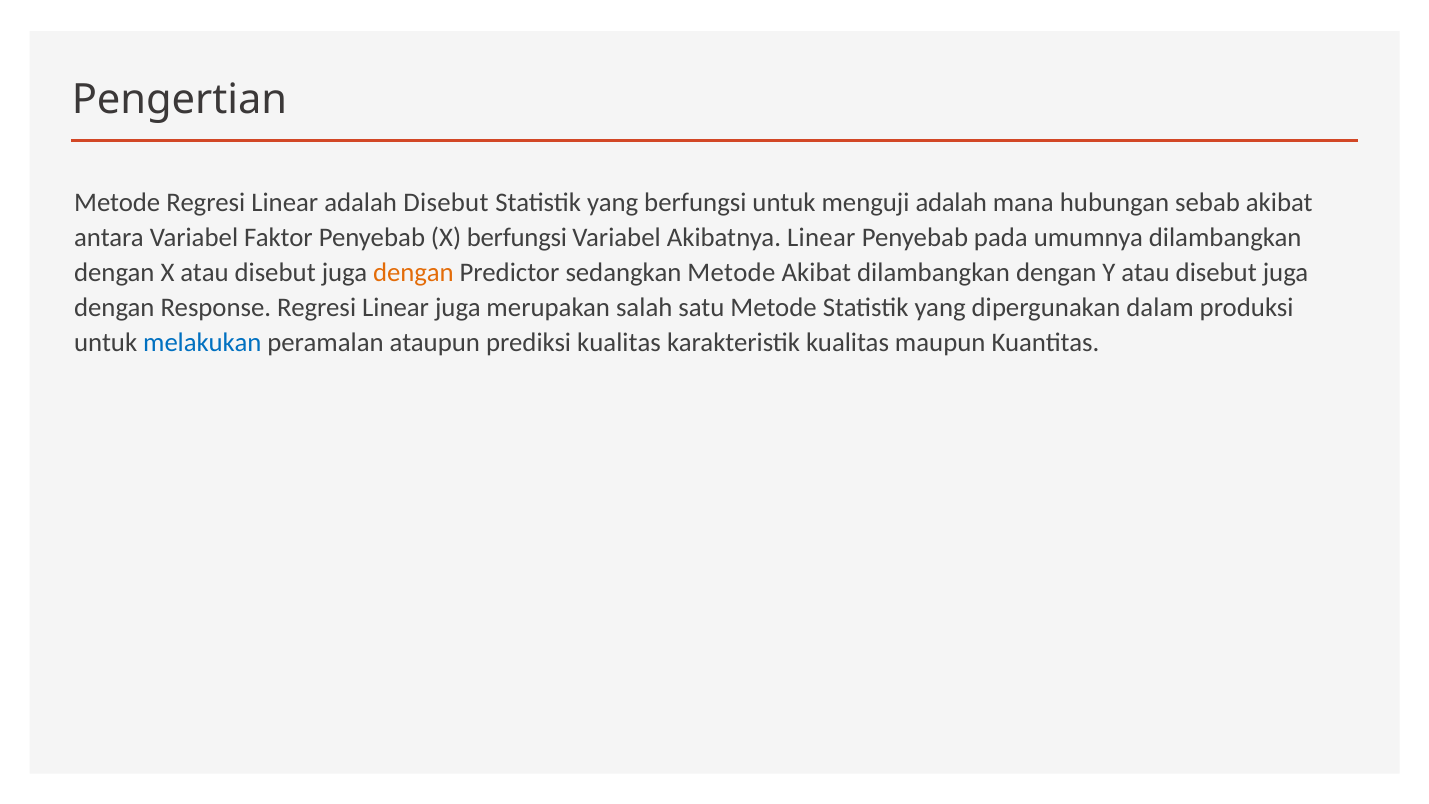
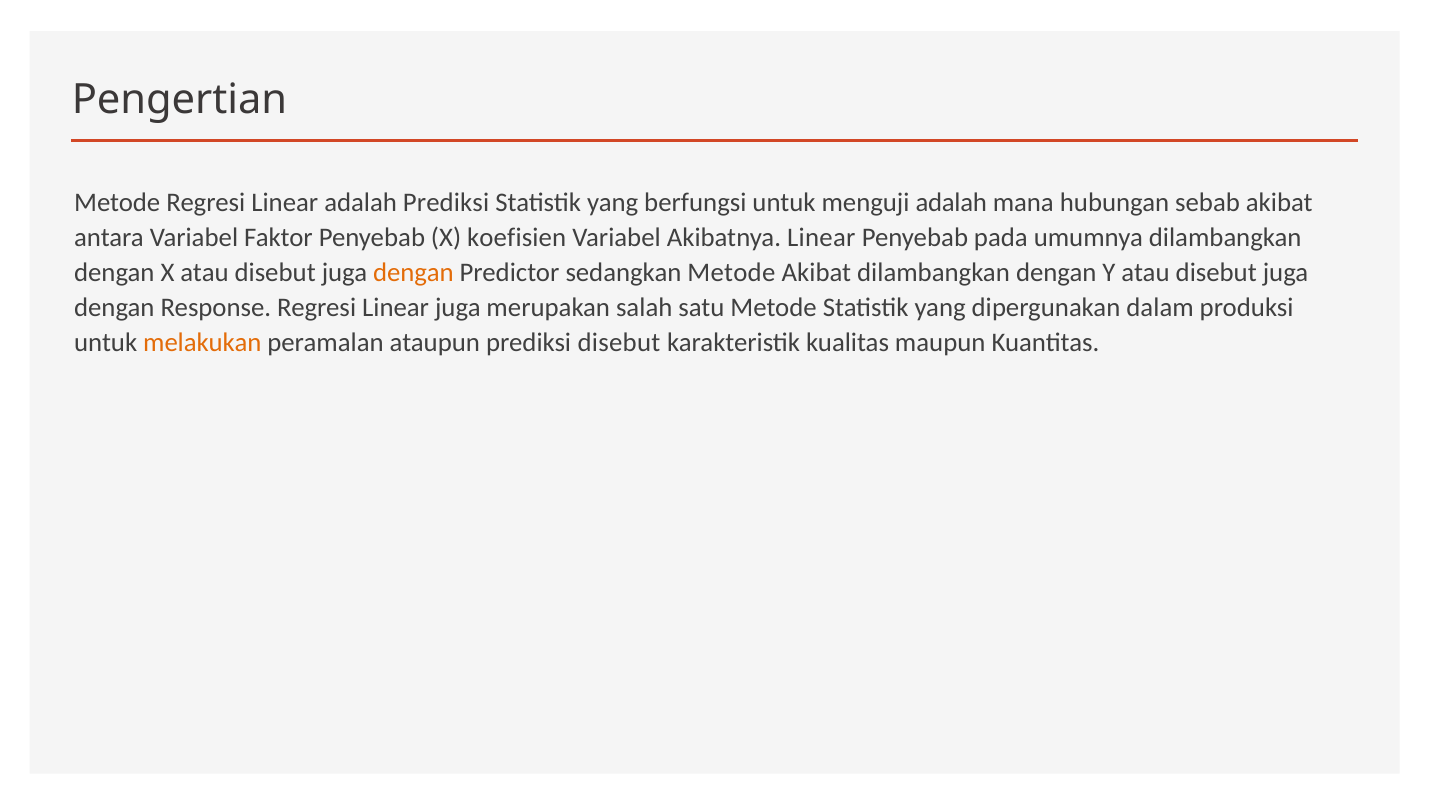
adalah Disebut: Disebut -> Prediksi
X berfungsi: berfungsi -> koefisien
melakukan colour: blue -> orange
prediksi kualitas: kualitas -> disebut
